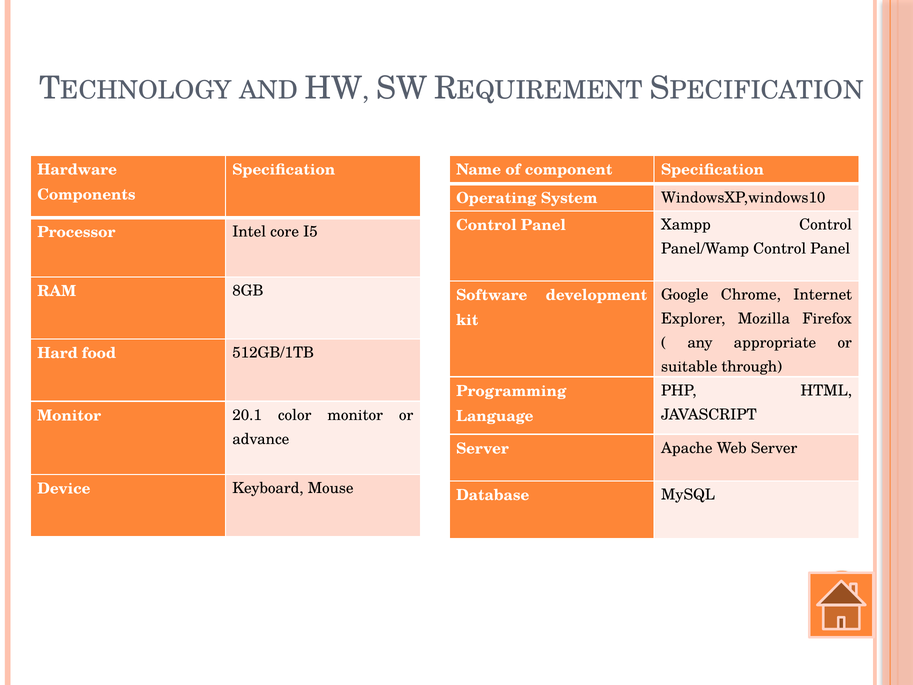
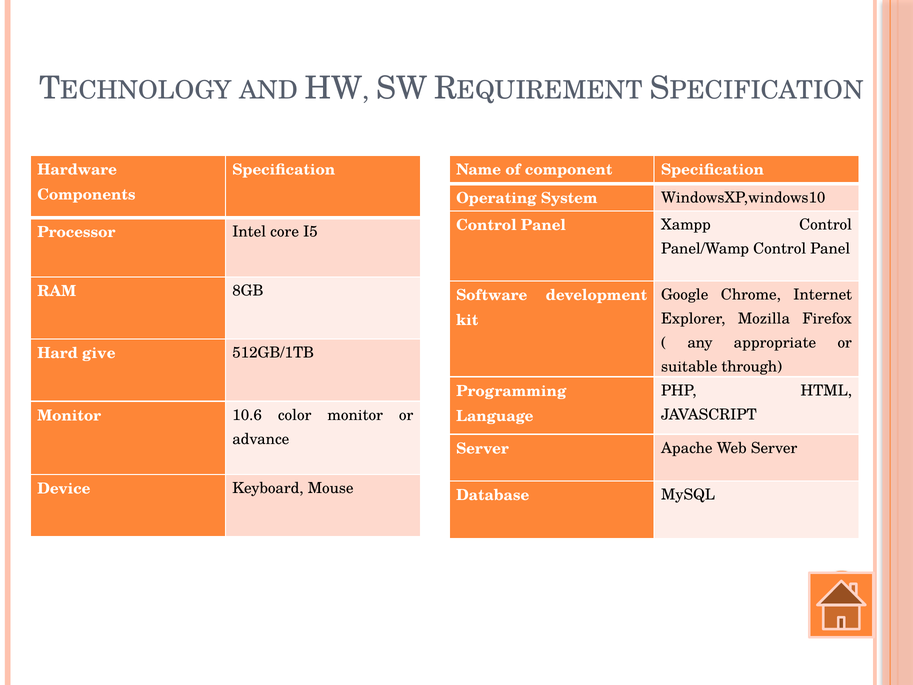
food: food -> give
20.1: 20.1 -> 10.6
